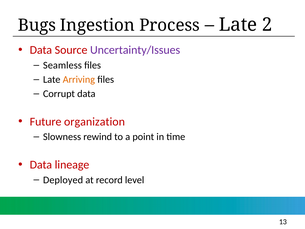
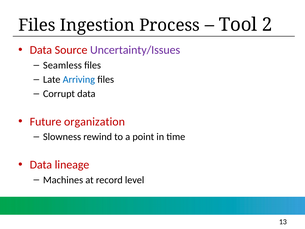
Bugs at (37, 25): Bugs -> Files
Late at (238, 25): Late -> Tool
Arriving colour: orange -> blue
Deployed: Deployed -> Machines
